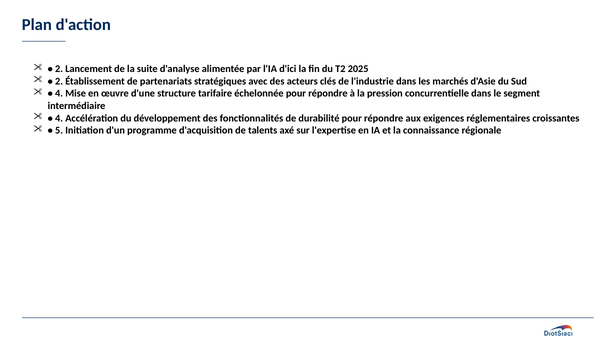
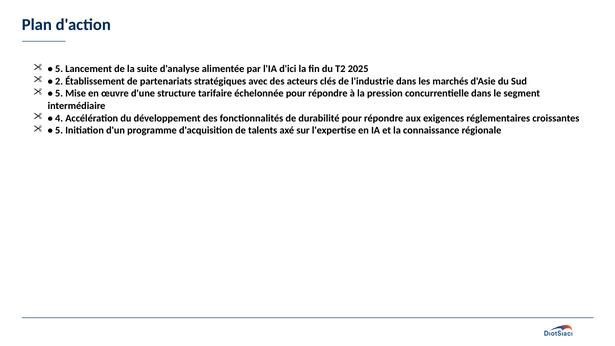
2 at (59, 69): 2 -> 5
4 at (59, 94): 4 -> 5
